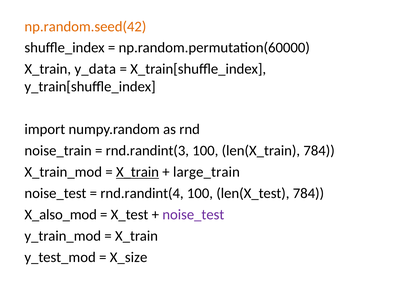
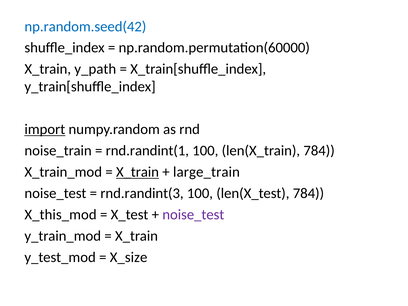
np.random.seed(42 colour: orange -> blue
y_data: y_data -> y_path
import underline: none -> present
rnd.randint(3: rnd.randint(3 -> rnd.randint(1
rnd.randint(4: rnd.randint(4 -> rnd.randint(3
X_also_mod: X_also_mod -> X_this_mod
